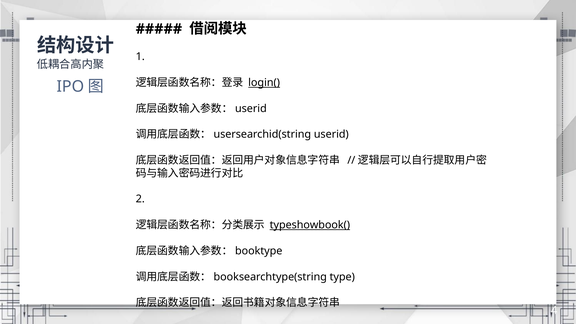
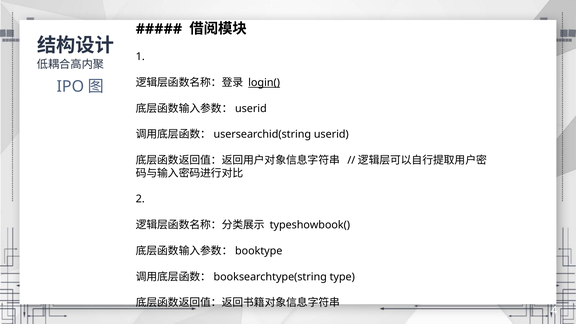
typeshowbook( underline: present -> none
